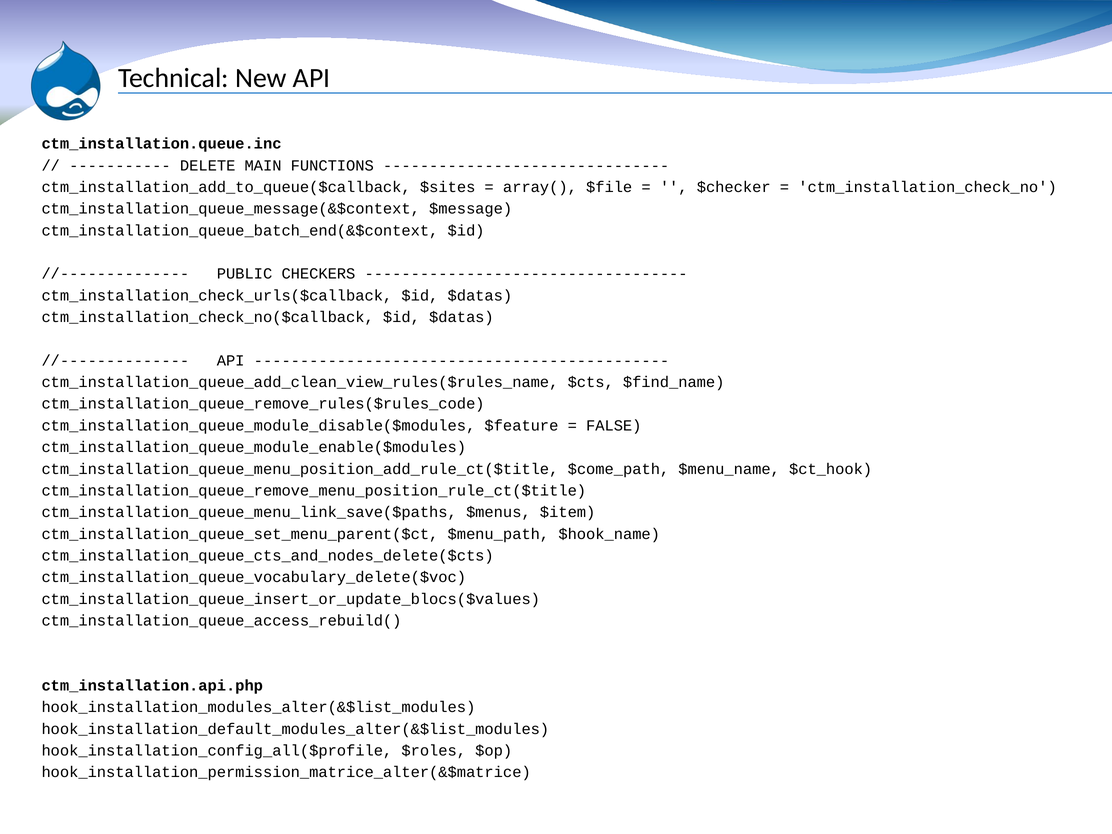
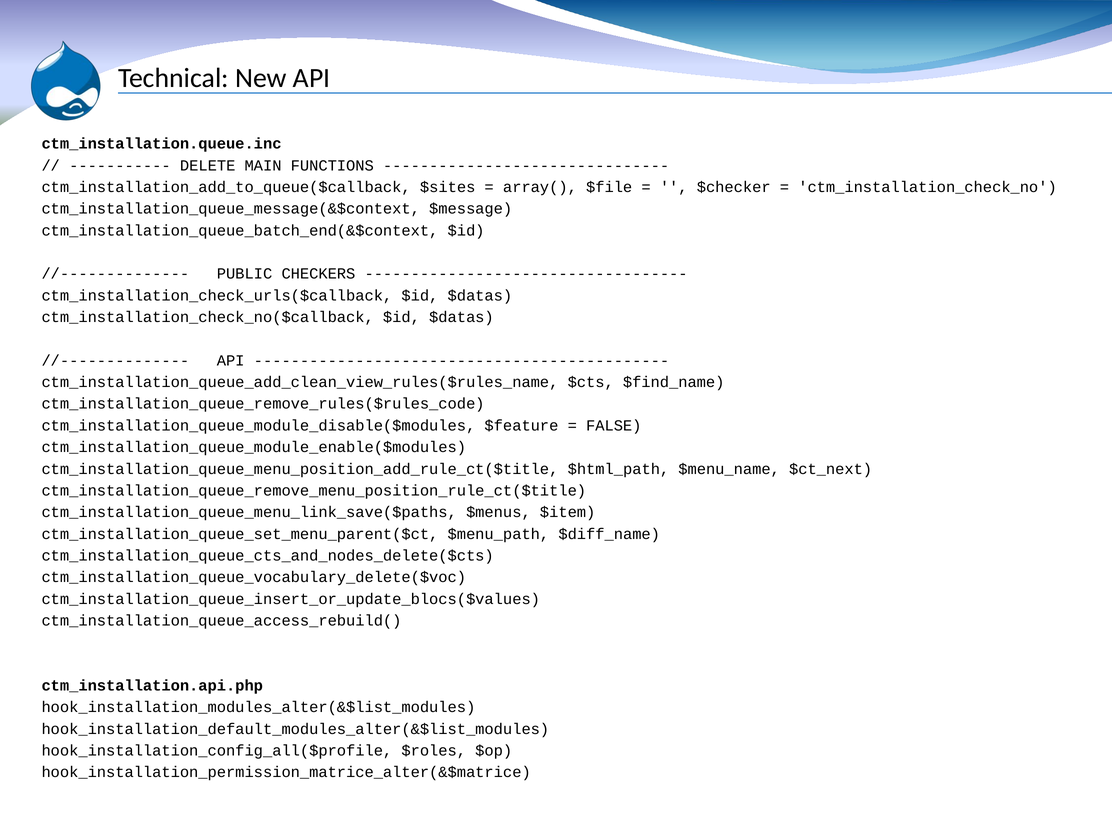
$come_path: $come_path -> $html_path
$ct_hook: $ct_hook -> $ct_next
$hook_name: $hook_name -> $diff_name
